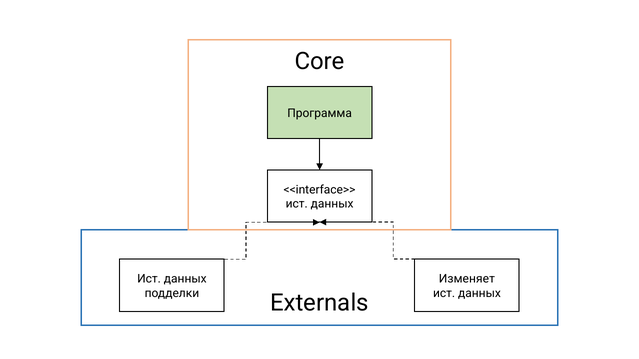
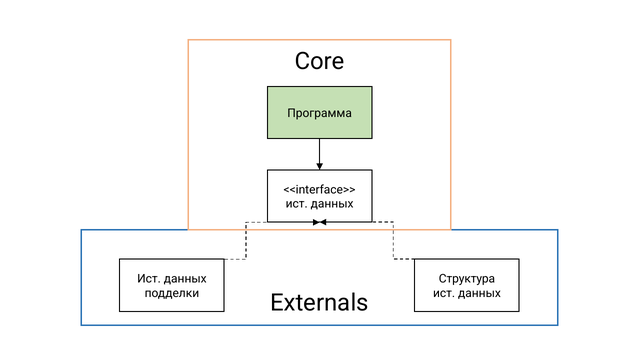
Изменяет: Изменяет -> Структура
